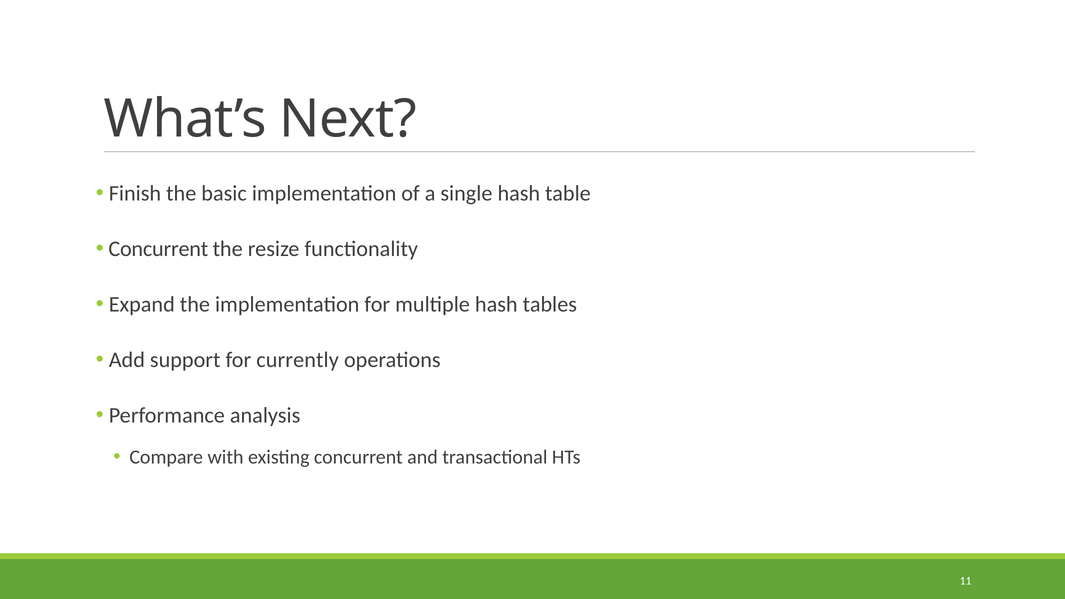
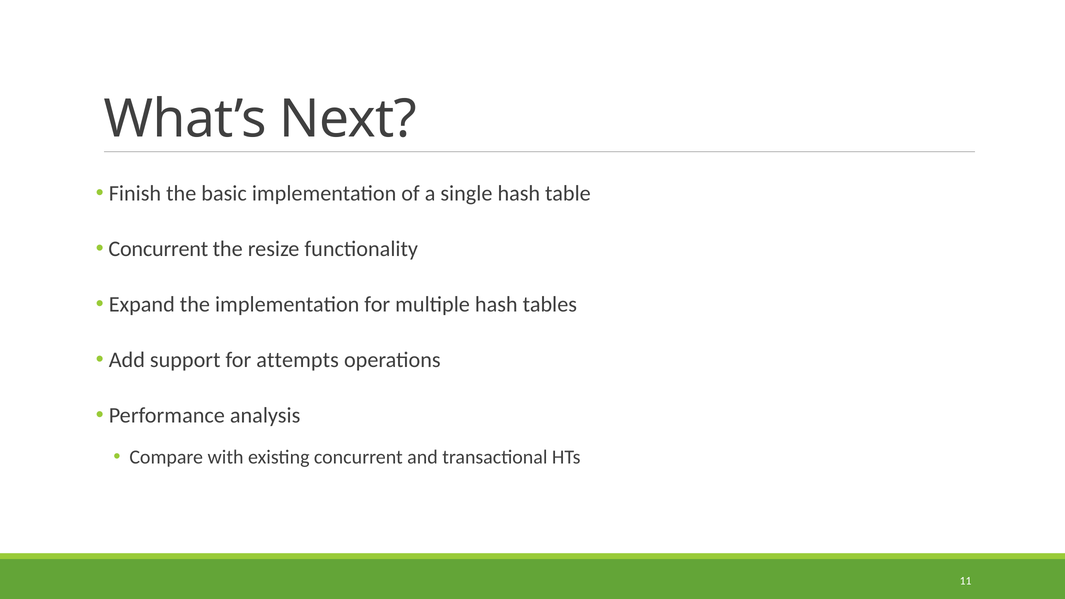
currently: currently -> attempts
